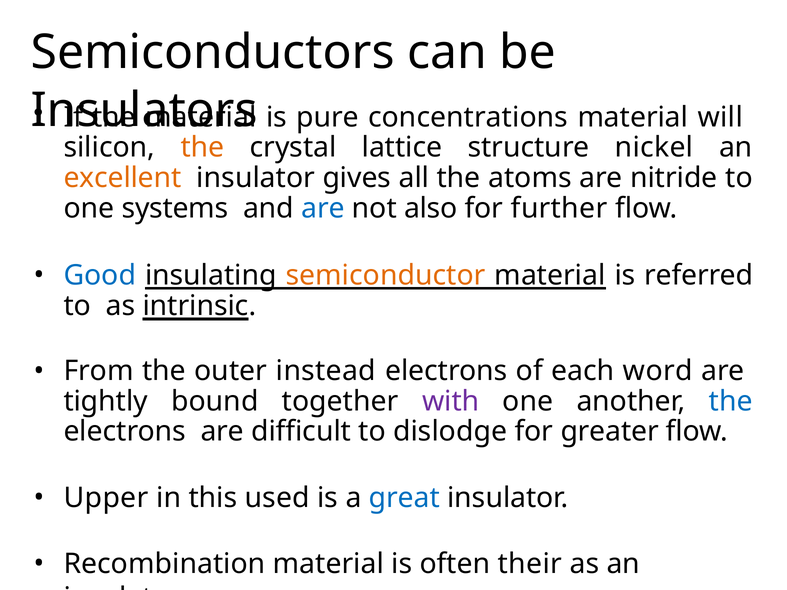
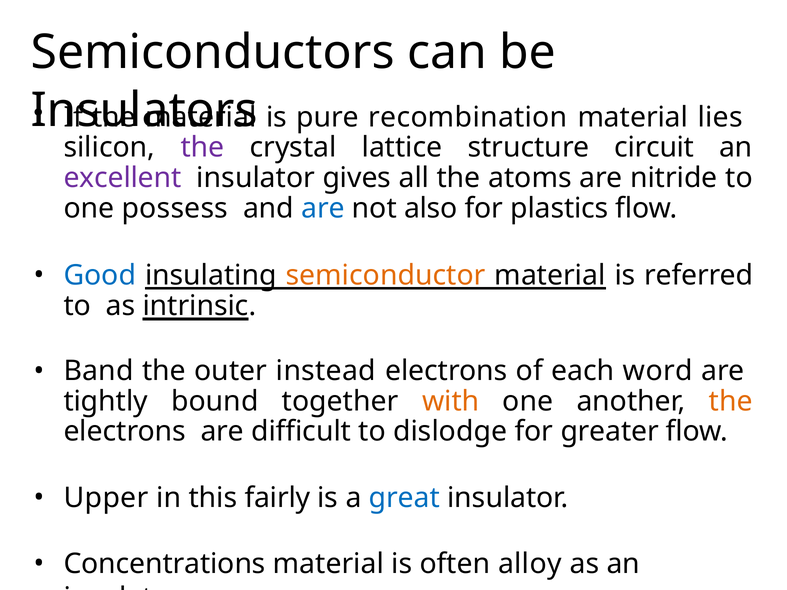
concentrations: concentrations -> recombination
will: will -> lies
the at (203, 148) colour: orange -> purple
nickel: nickel -> circuit
excellent colour: orange -> purple
systems: systems -> possess
further: further -> plastics
From: From -> Band
with colour: purple -> orange
the at (731, 401) colour: blue -> orange
used: used -> fairly
Recombination: Recombination -> Concentrations
their: their -> alloy
